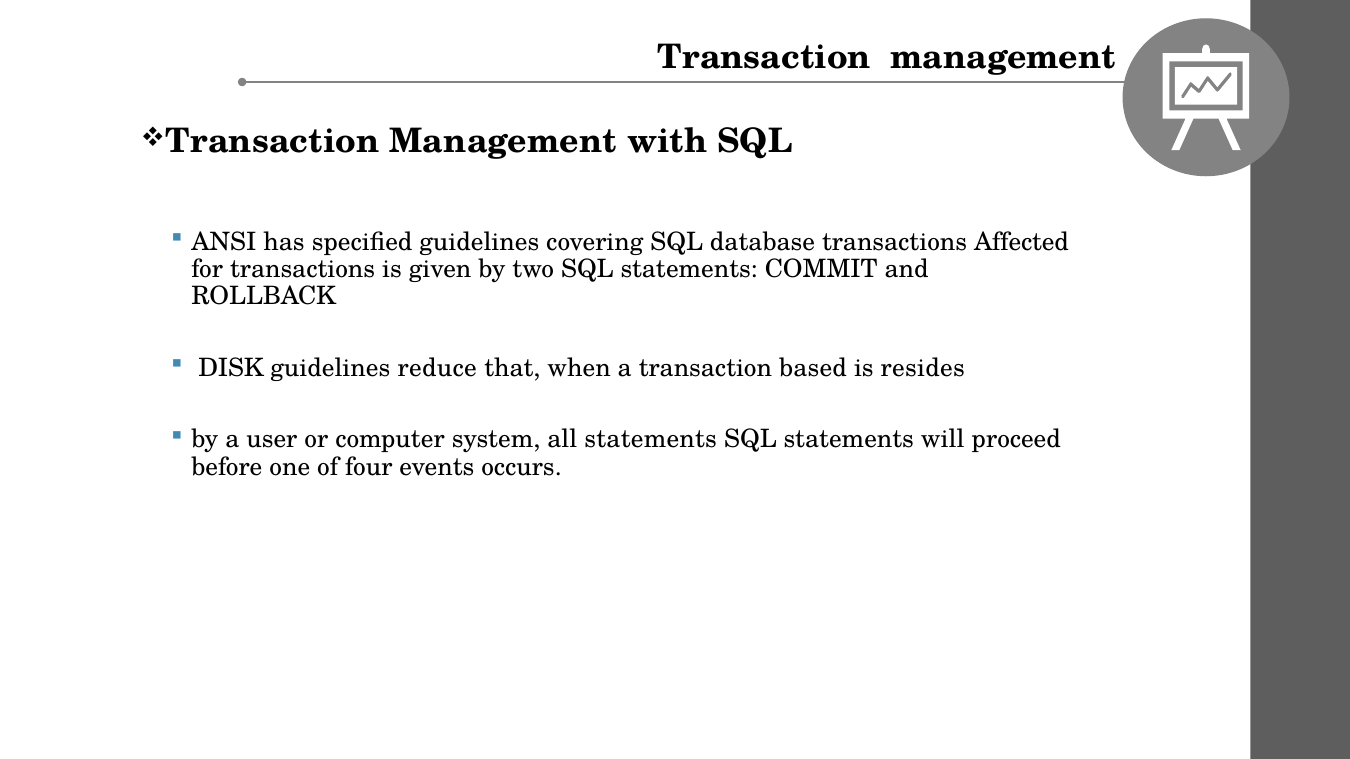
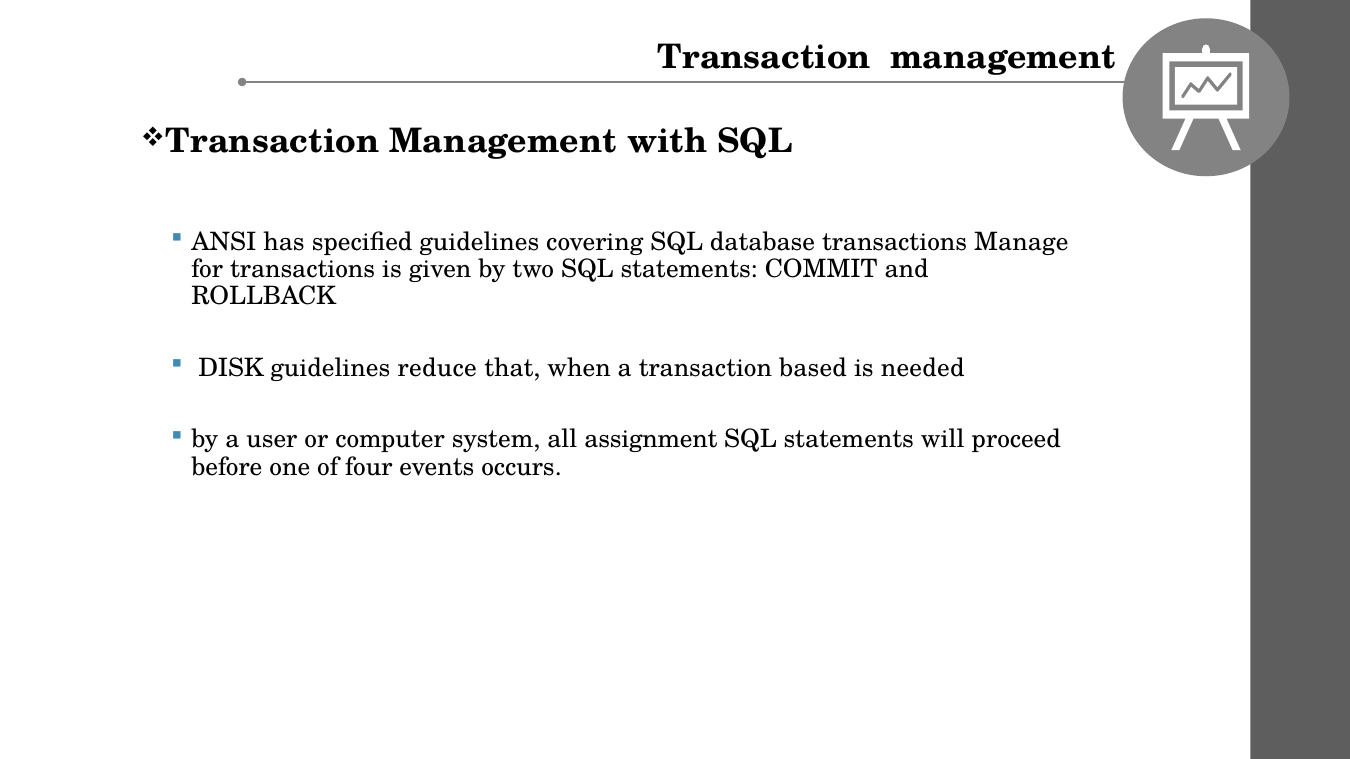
Affected: Affected -> Manage
resides: resides -> needed
all statements: statements -> assignment
